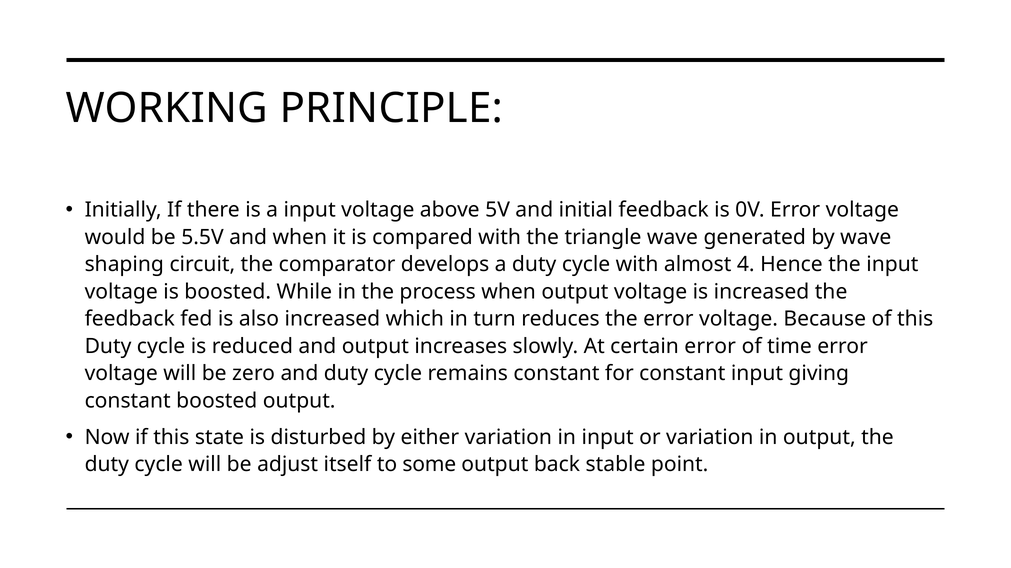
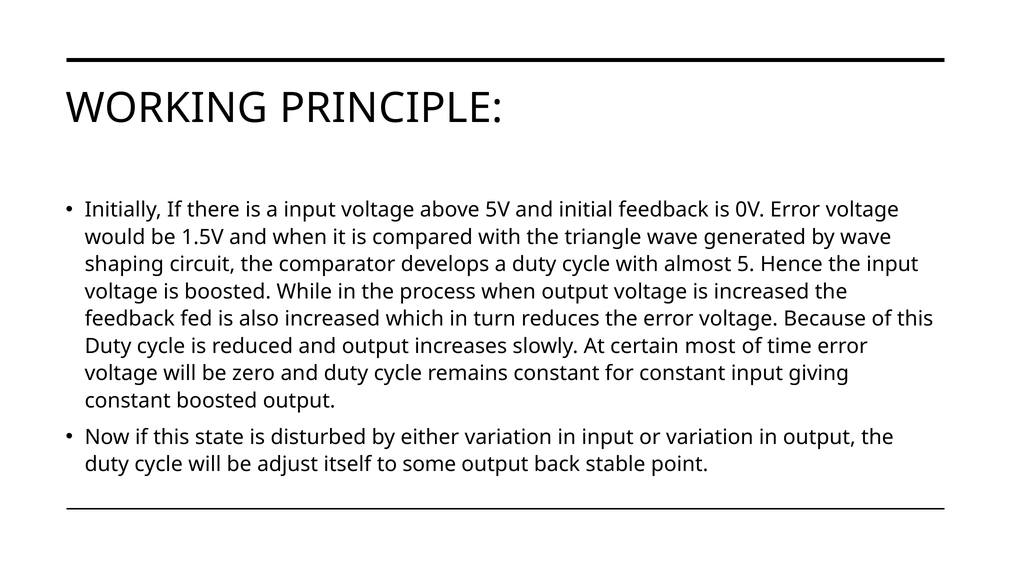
5.5V: 5.5V -> 1.5V
4: 4 -> 5
certain error: error -> most
